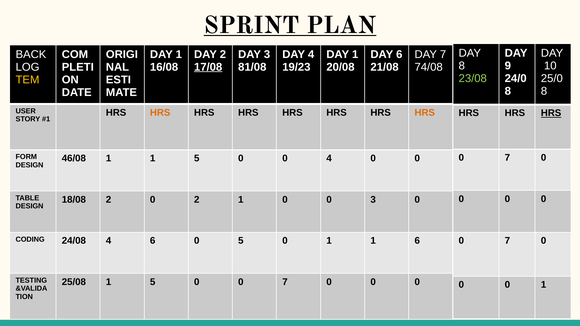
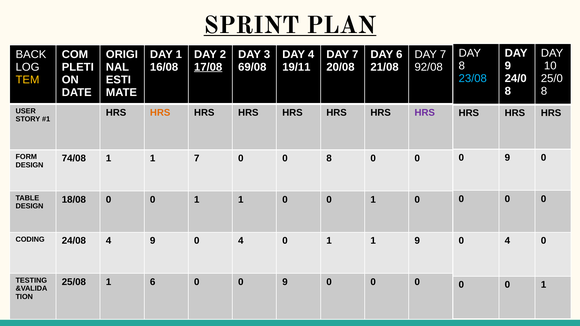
1 at (355, 54): 1 -> 7
81/08: 81/08 -> 69/08
19/23: 19/23 -> 19/11
74/08: 74/08 -> 92/08
23/08 colour: light green -> light blue
HRS at (425, 113) colour: orange -> purple
HRS at (551, 113) underline: present -> none
7 at (507, 158): 7 -> 9
46/08: 46/08 -> 74/08
1 1 5: 5 -> 7
0 4: 4 -> 8
18/08 2: 2 -> 0
2 at (197, 200): 2 -> 1
1 0 0 3: 3 -> 1
4 6: 6 -> 9
5 at (241, 241): 5 -> 4
1 6: 6 -> 9
7 at (507, 241): 7 -> 4
25/08 1 5: 5 -> 6
7 at (285, 282): 7 -> 9
